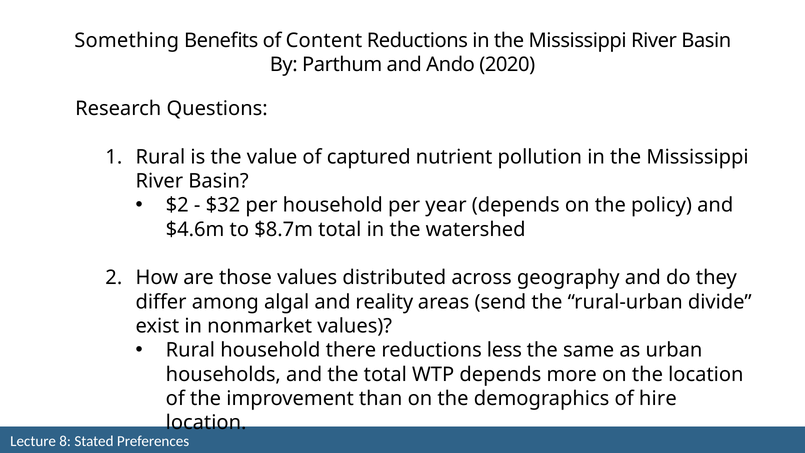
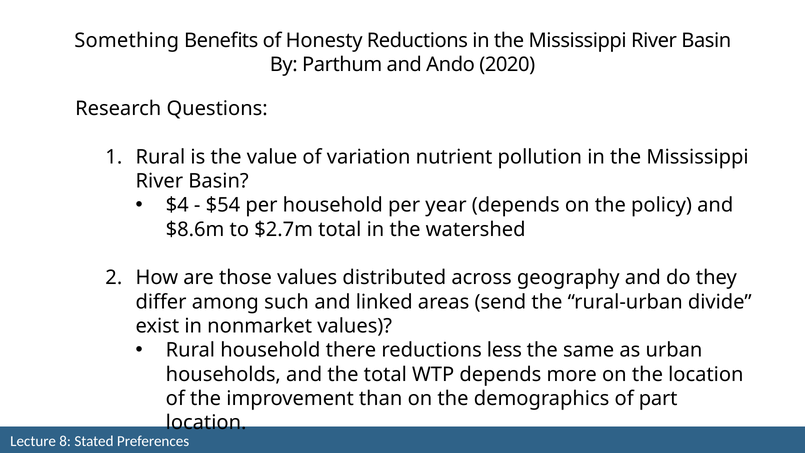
Content: Content -> Honesty
captured: captured -> variation
$2: $2 -> $4
$32: $32 -> $54
$4.6m: $4.6m -> $8.6m
$8.7m: $8.7m -> $2.7m
algal: algal -> such
reality: reality -> linked
hire: hire -> part
